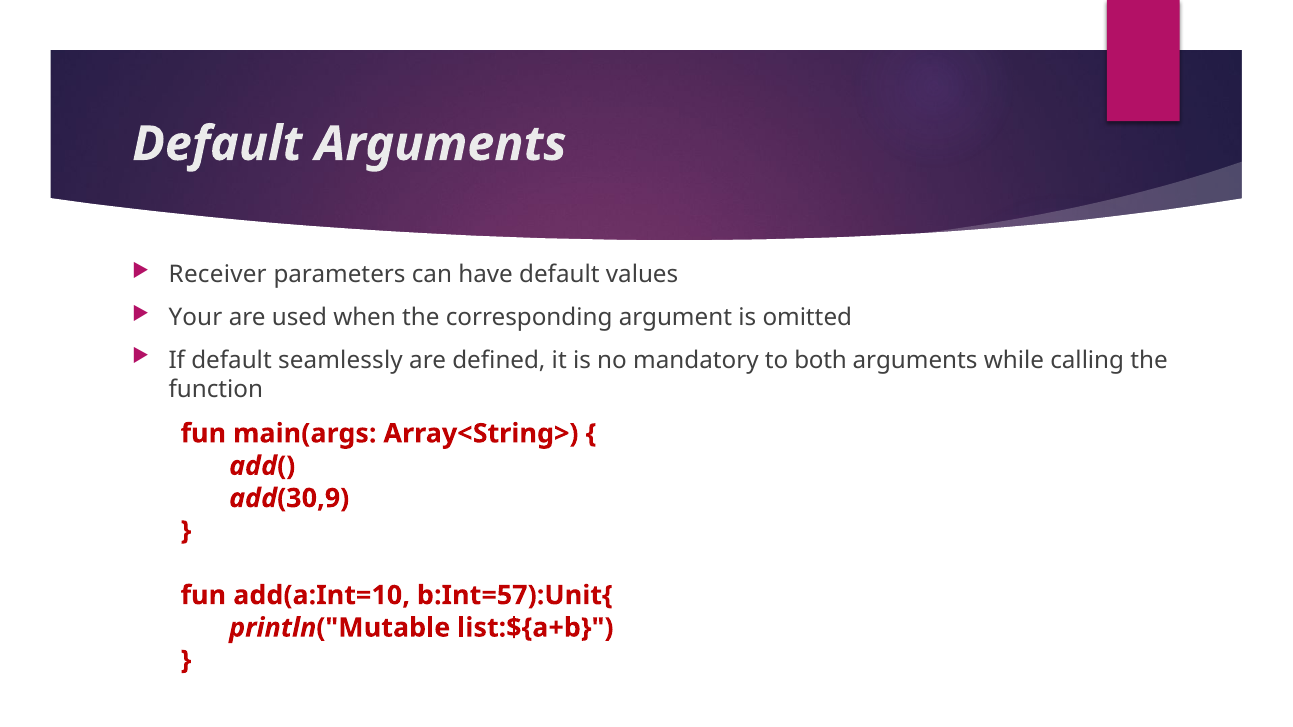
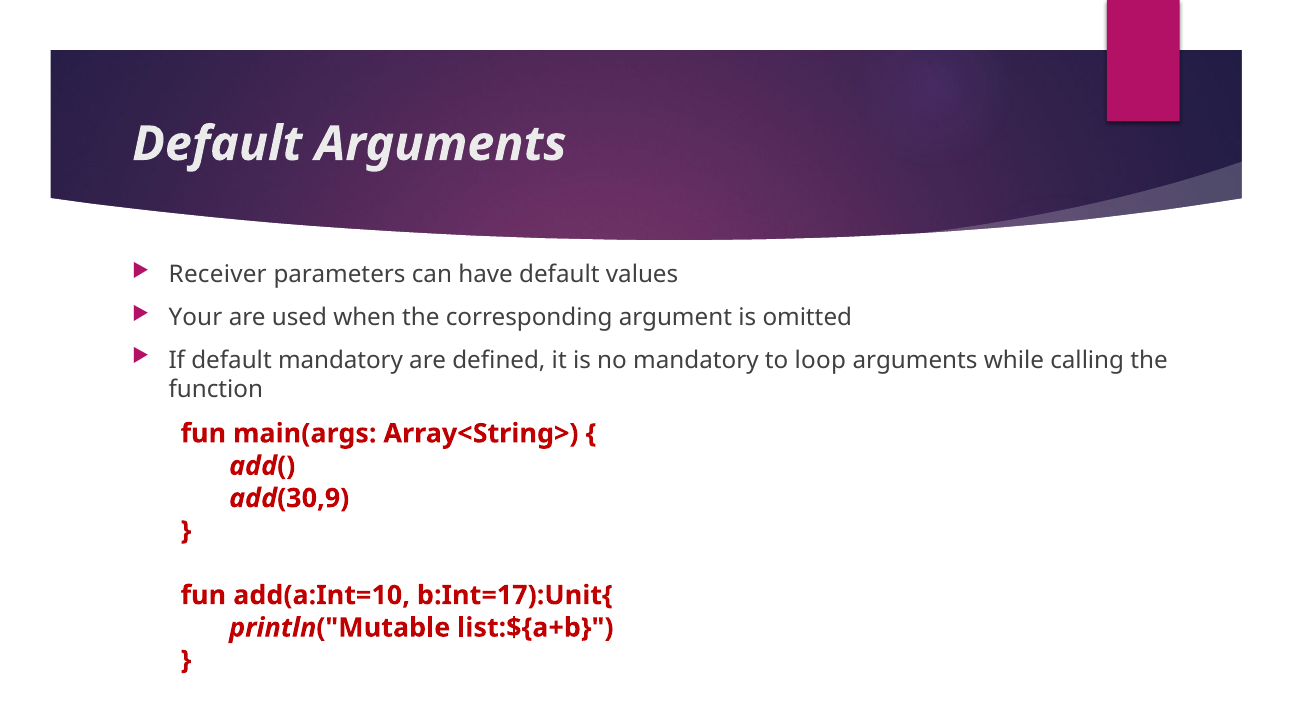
default seamlessly: seamlessly -> mandatory
both: both -> loop
b:Int=57):Unit{: b:Int=57):Unit{ -> b:Int=17):Unit{
